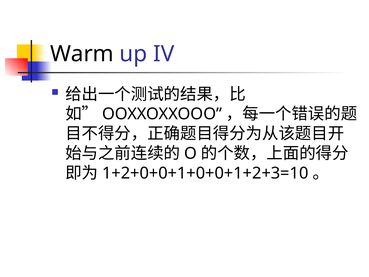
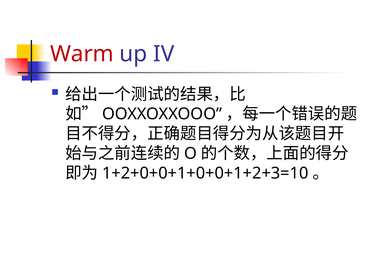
Warm colour: black -> red
